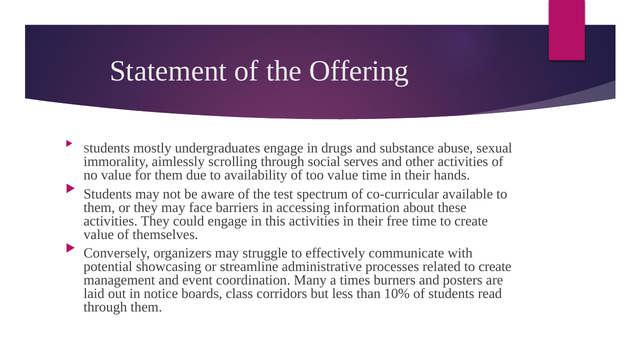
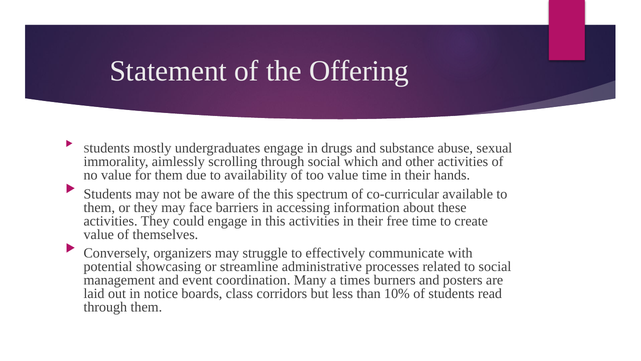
serves: serves -> which
the test: test -> this
related to create: create -> social
